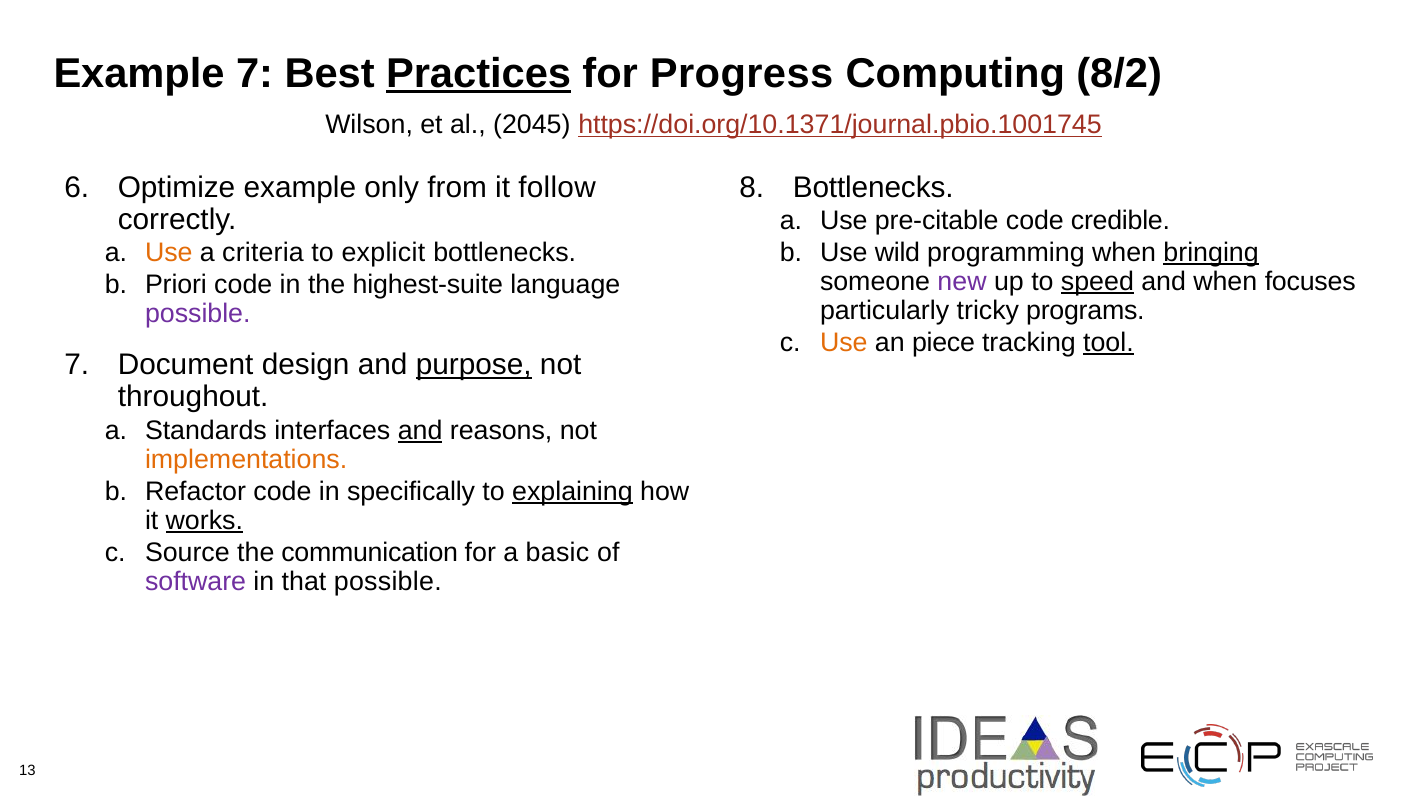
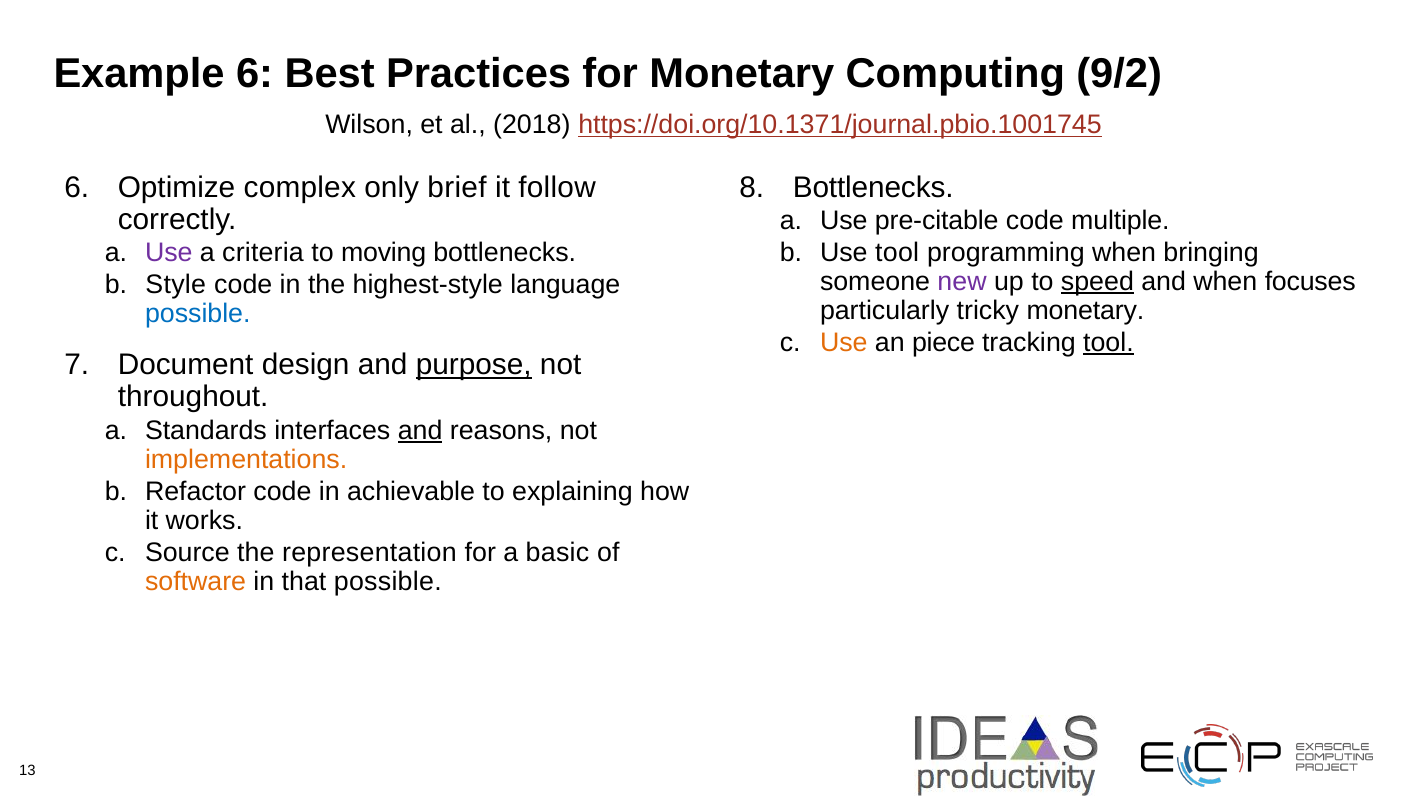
Example 7: 7 -> 6
Practices underline: present -> none
for Progress: Progress -> Monetary
8/2: 8/2 -> 9/2
2045: 2045 -> 2018
Optimize example: example -> complex
from: from -> brief
credible: credible -> multiple
Use wild: wild -> tool
bringing underline: present -> none
Use at (169, 253) colour: orange -> purple
explicit: explicit -> moving
Priori: Priori -> Style
highest-suite: highest-suite -> highest-style
tricky programs: programs -> monetary
possible at (198, 314) colour: purple -> blue
specifically: specifically -> achievable
explaining underline: present -> none
works underline: present -> none
communication: communication -> representation
software colour: purple -> orange
